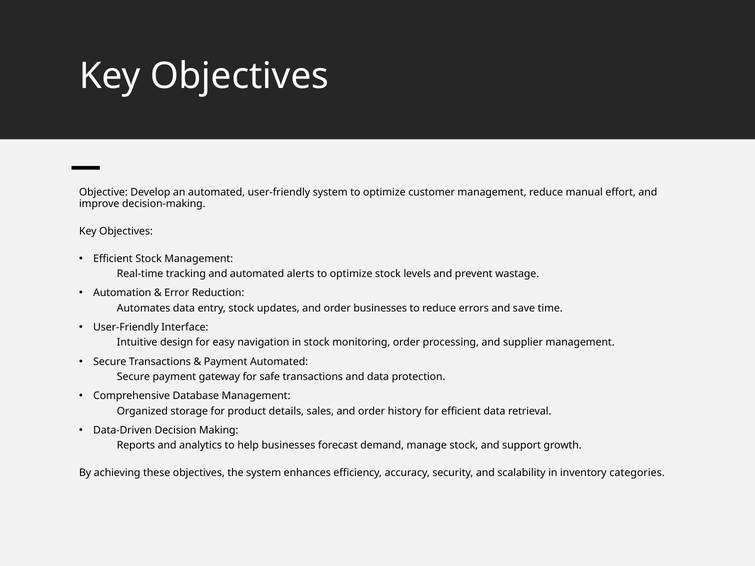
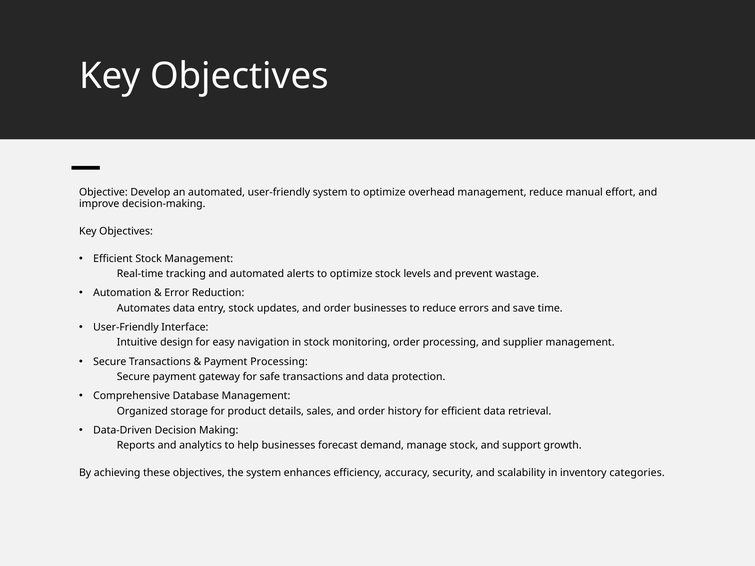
customer: customer -> overhead
Payment Automated: Automated -> Processing
